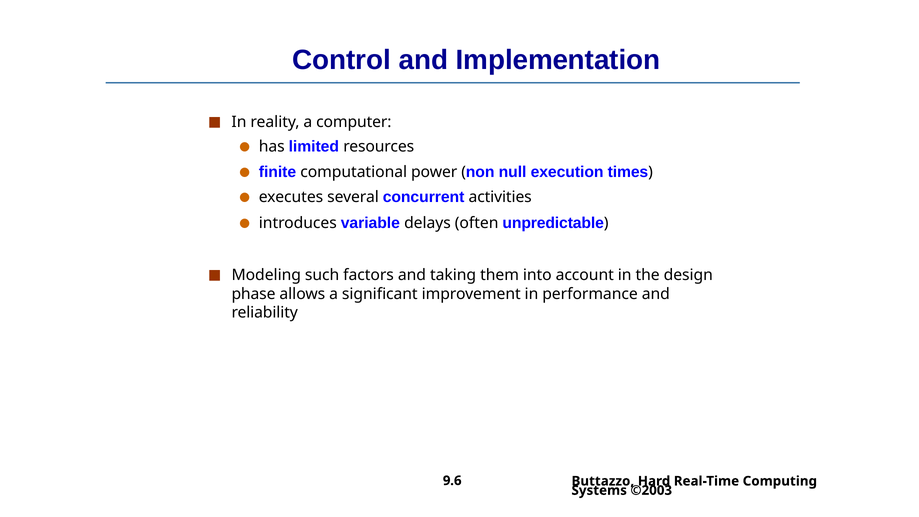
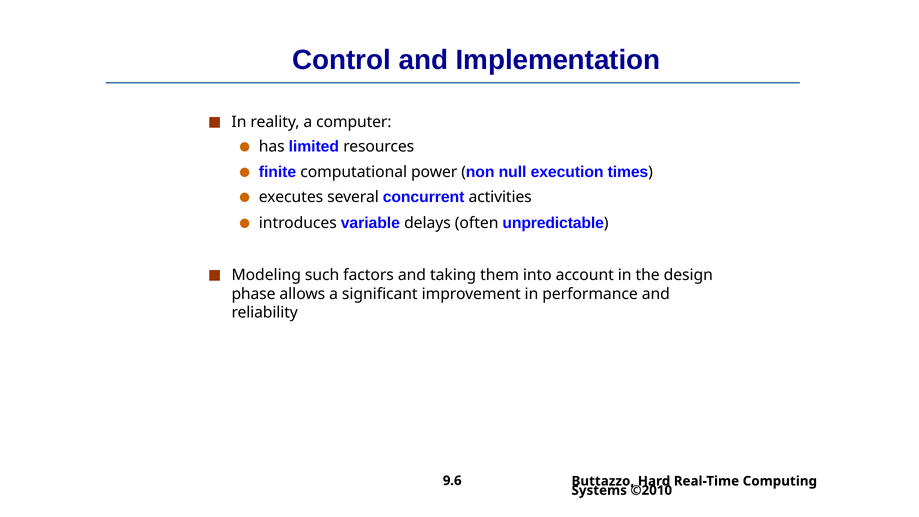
©2003: ©2003 -> ©2010
